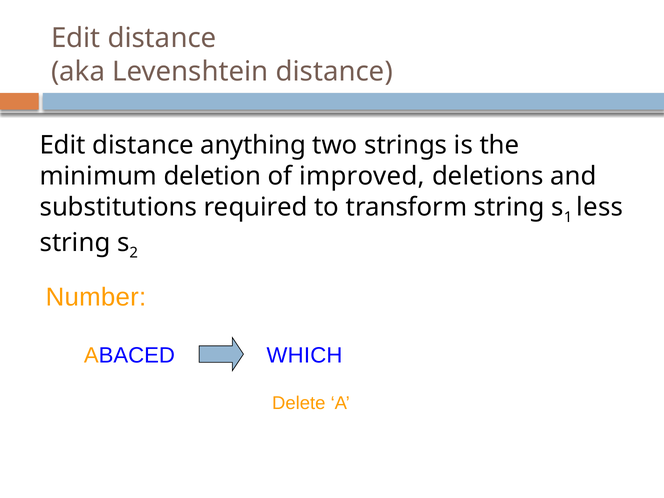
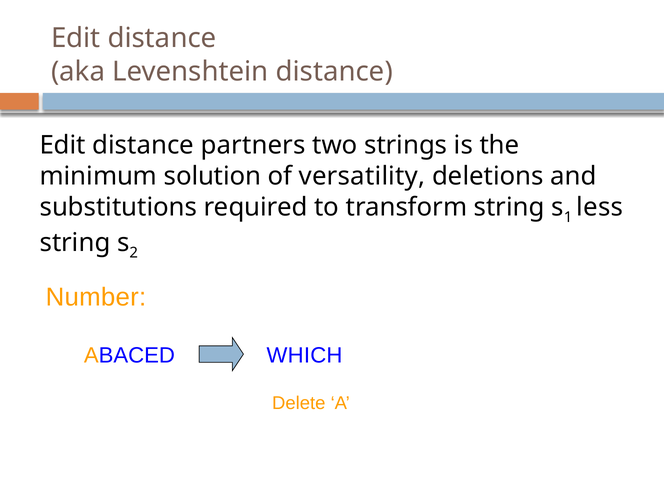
anything: anything -> partners
deletion: deletion -> solution
improved: improved -> versatility
